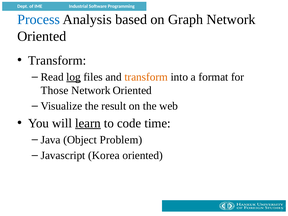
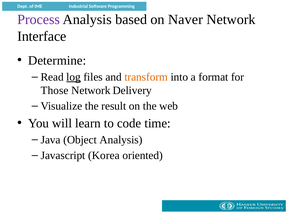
Process colour: blue -> purple
Graph: Graph -> Naver
Oriented at (42, 36): Oriented -> Interface
Transform at (57, 60): Transform -> Determine
Oriented at (132, 90): Oriented -> Delivery
learn underline: present -> none
Object Problem: Problem -> Analysis
